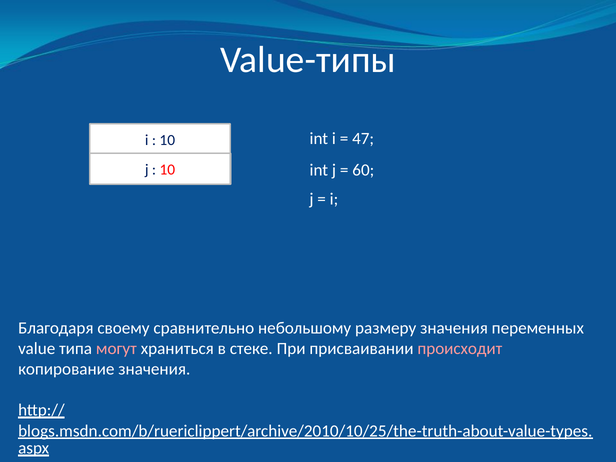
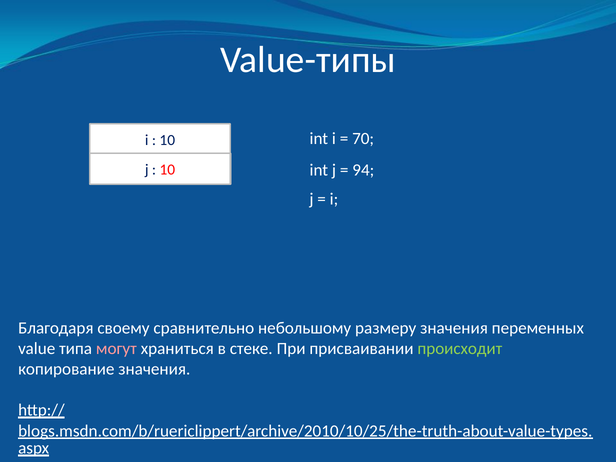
47: 47 -> 70
60: 60 -> 94
происходит colour: pink -> light green
